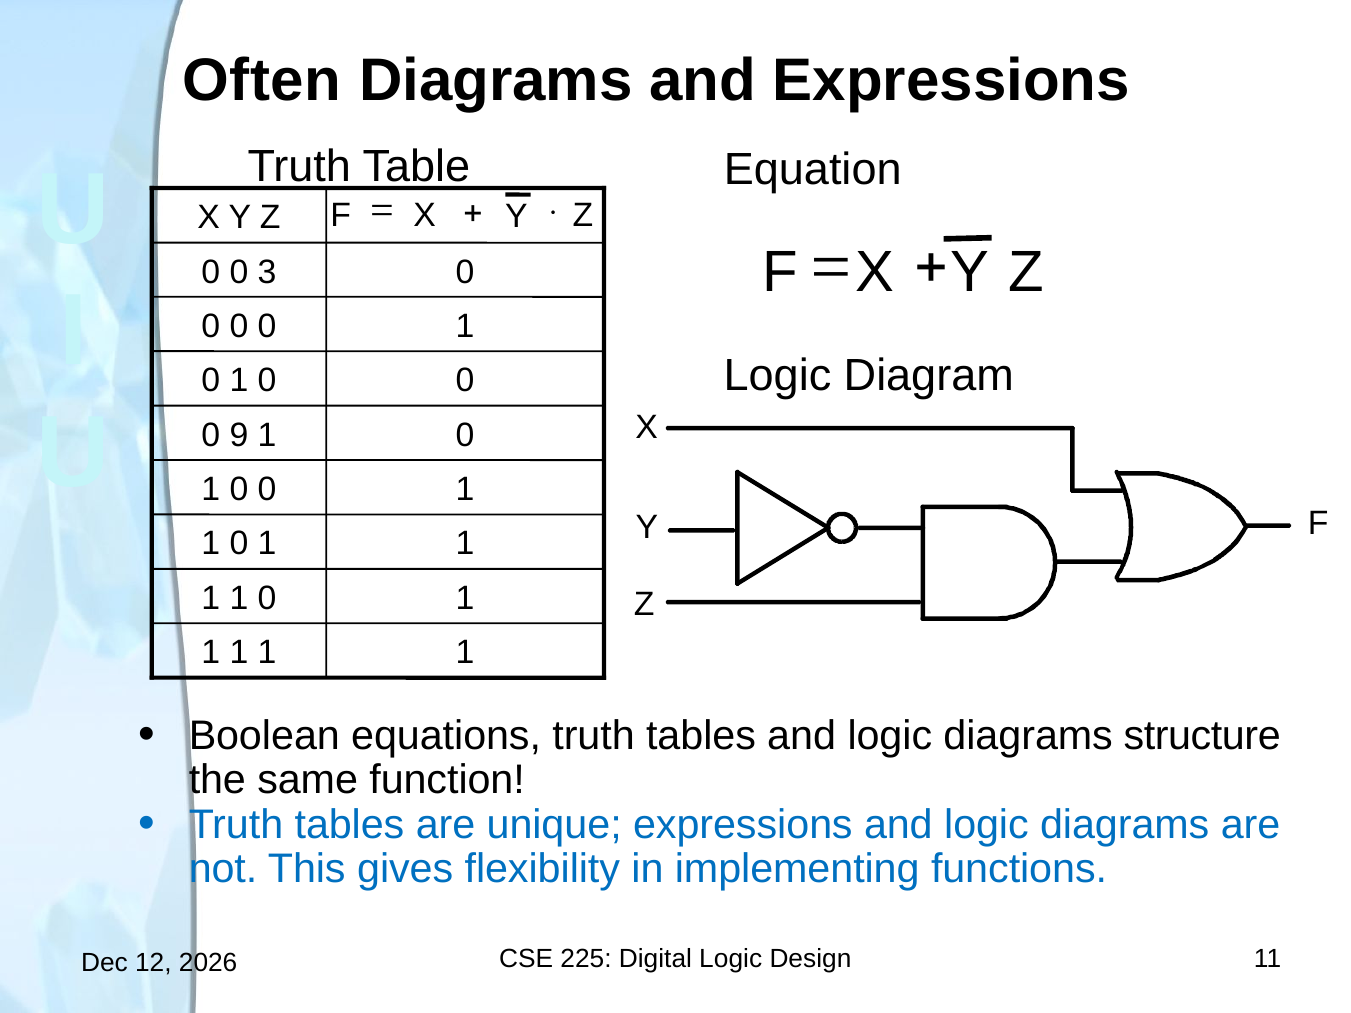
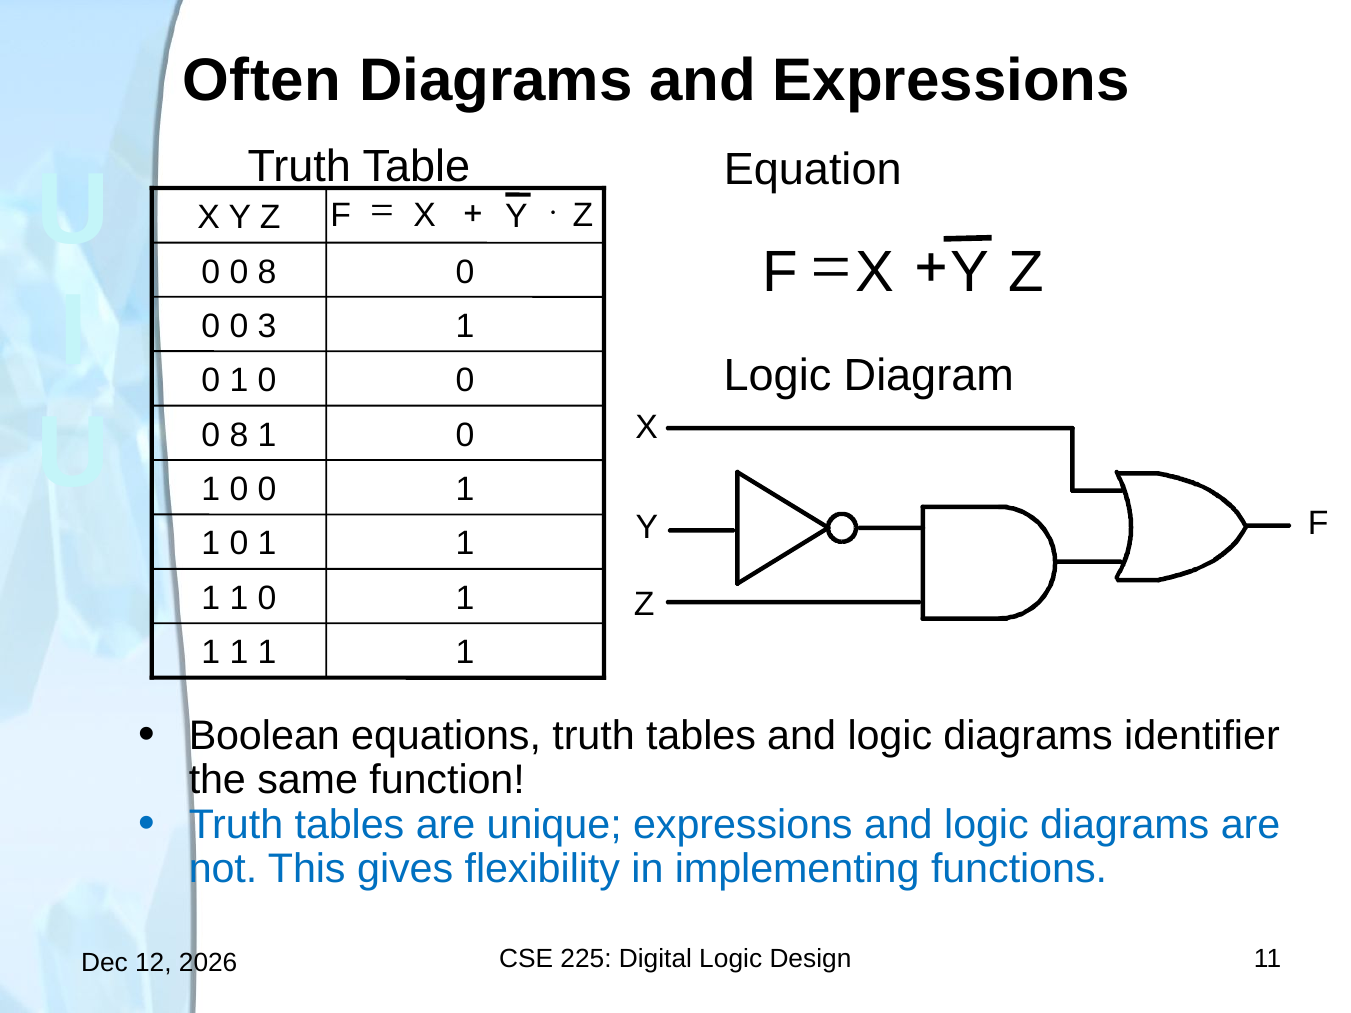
3 at (267, 272): 3 -> 8
0 at (267, 326): 0 -> 3
9 at (239, 435): 9 -> 8
structure: structure -> identifier
